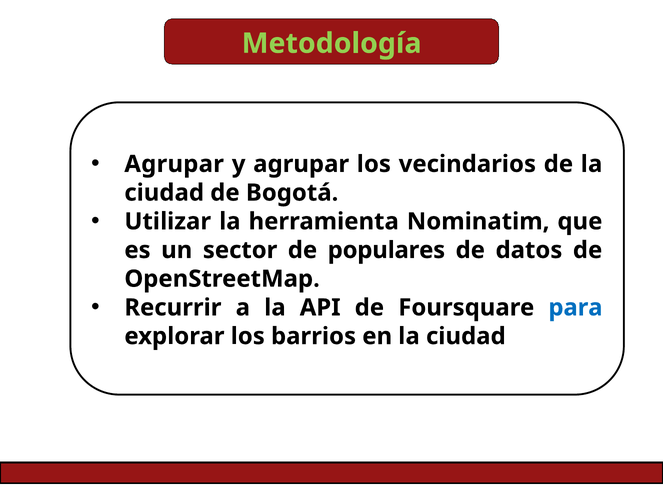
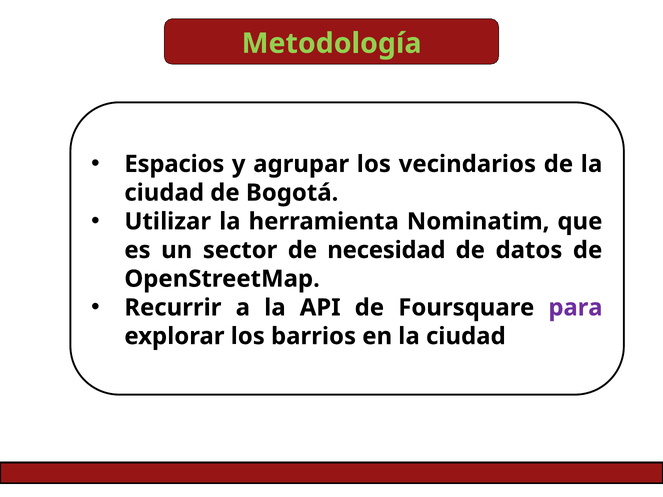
Agrupar at (174, 164): Agrupar -> Espacios
populares: populares -> necesidad
para colour: blue -> purple
